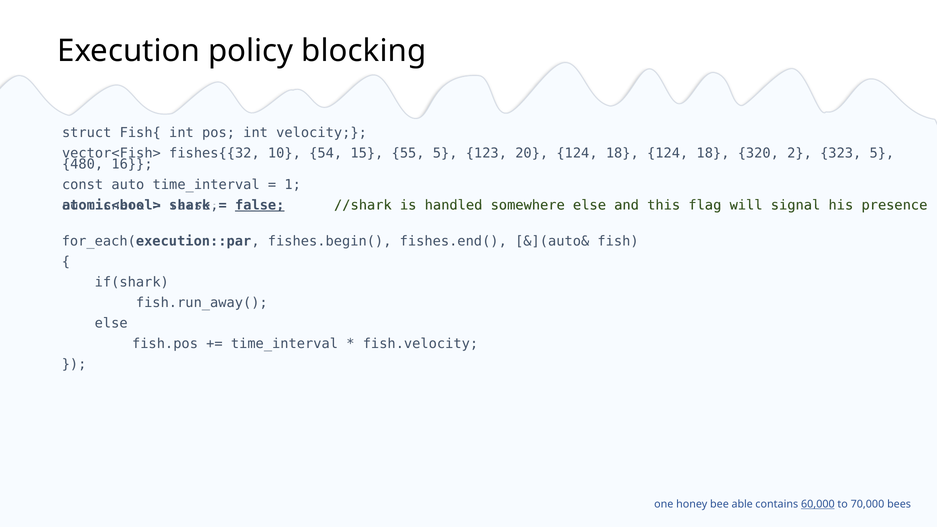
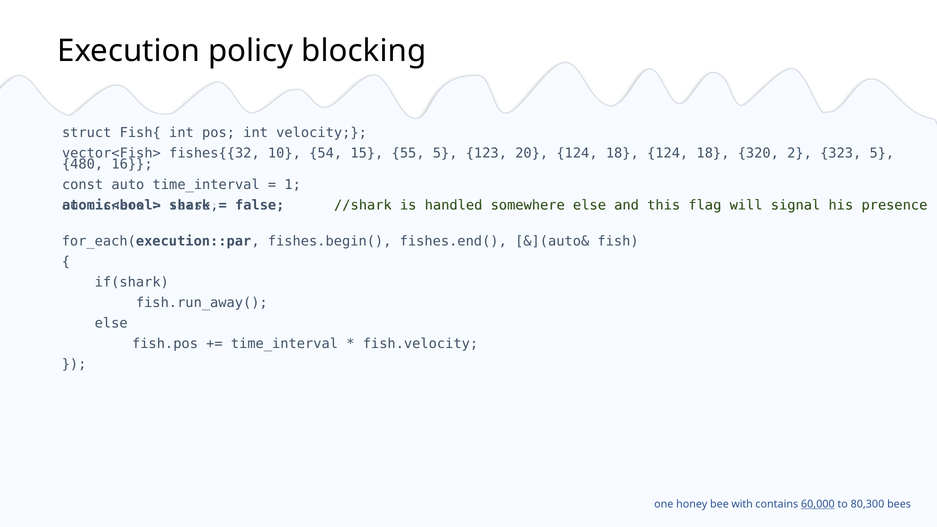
false at (260, 205) underline: present -> none
able: able -> with
70,000: 70,000 -> 80,300
